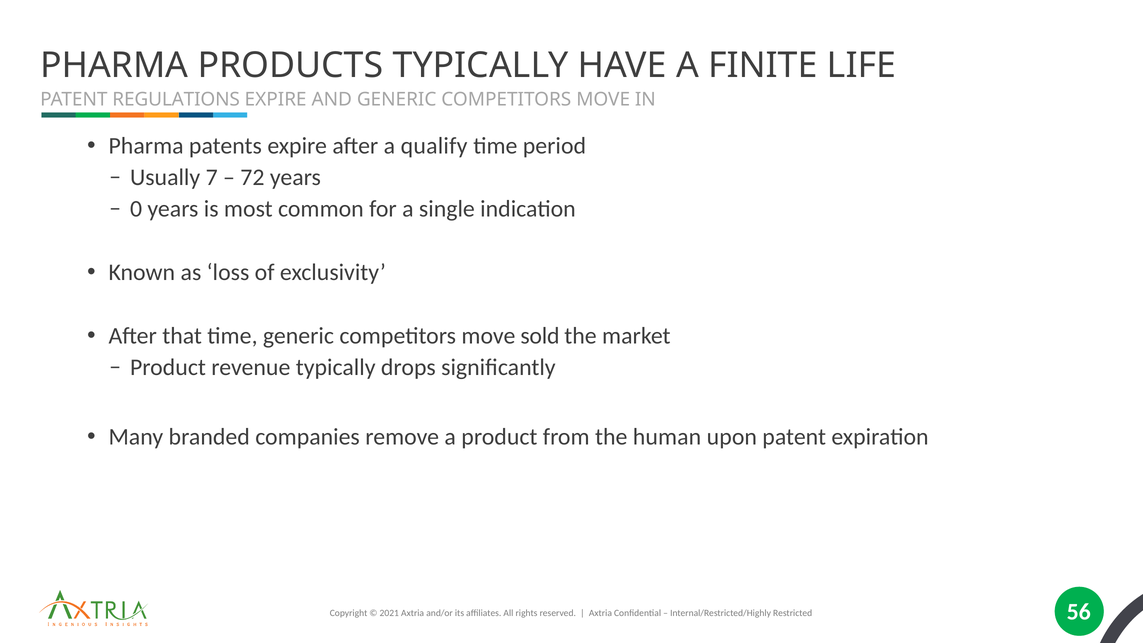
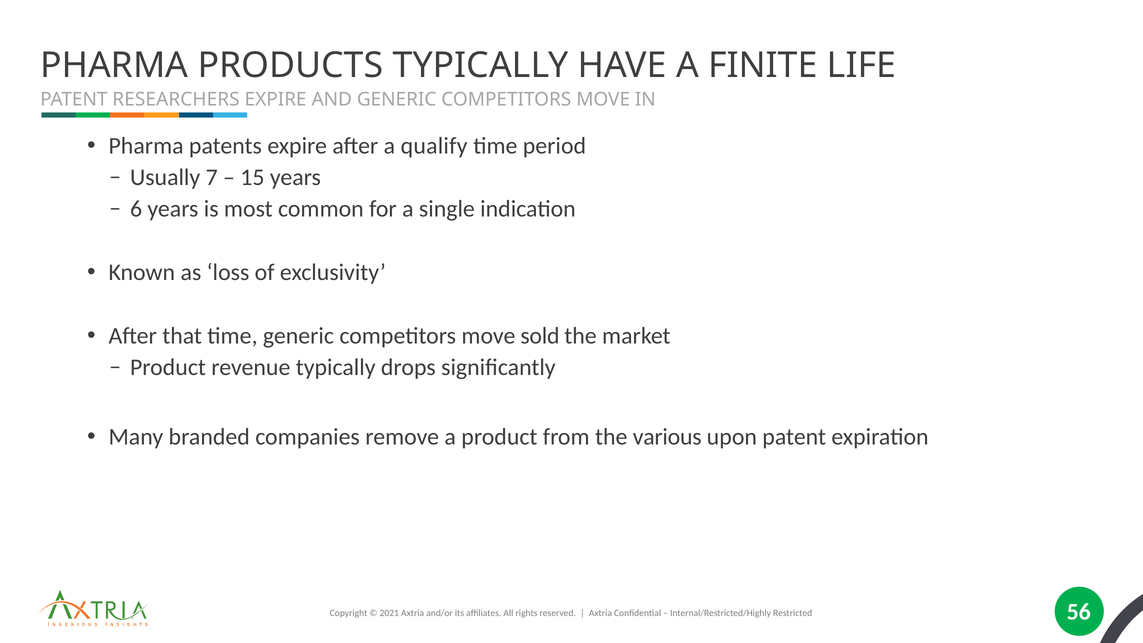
REGULATIONS: REGULATIONS -> RESEARCHERS
72: 72 -> 15
0: 0 -> 6
human: human -> various
